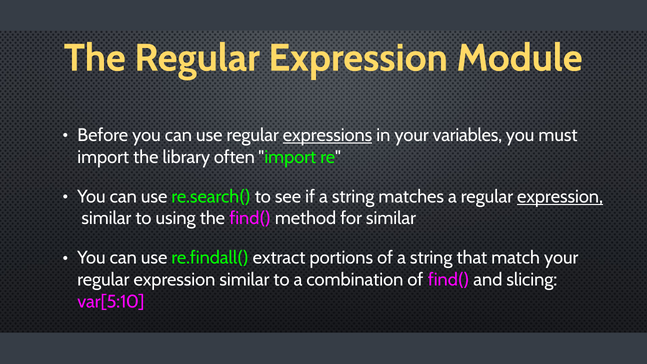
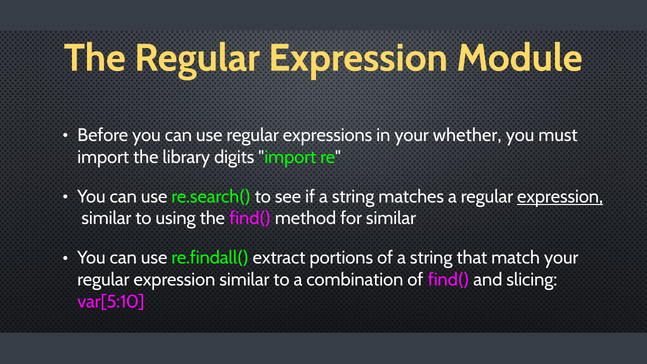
expressions underline: present -> none
variables: variables -> whether
often: often -> digits
